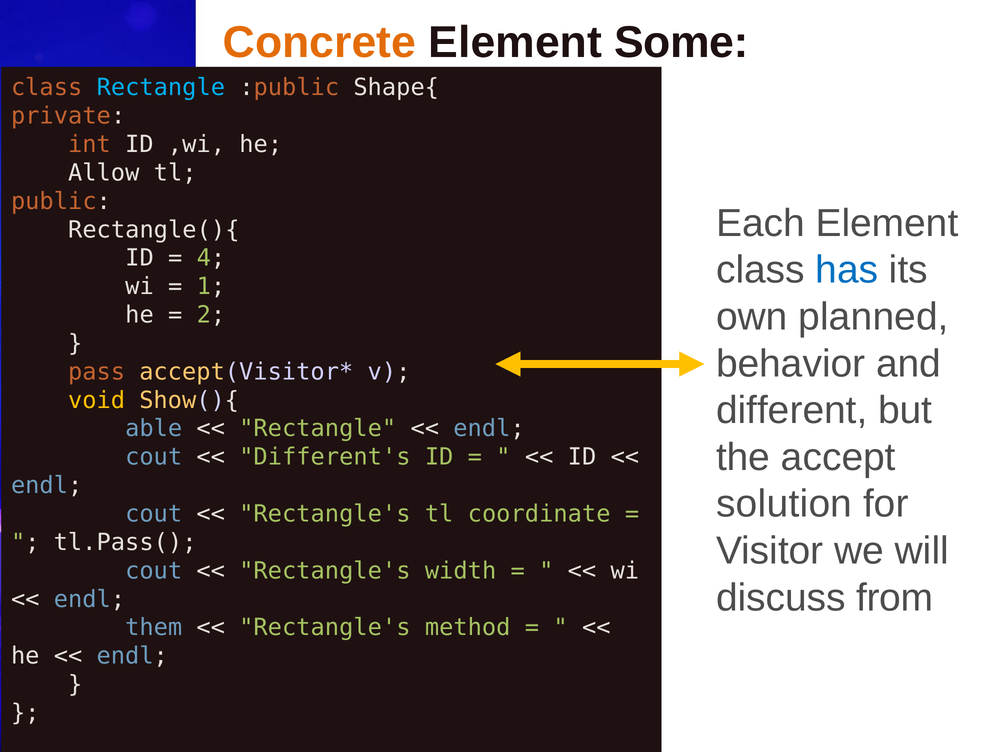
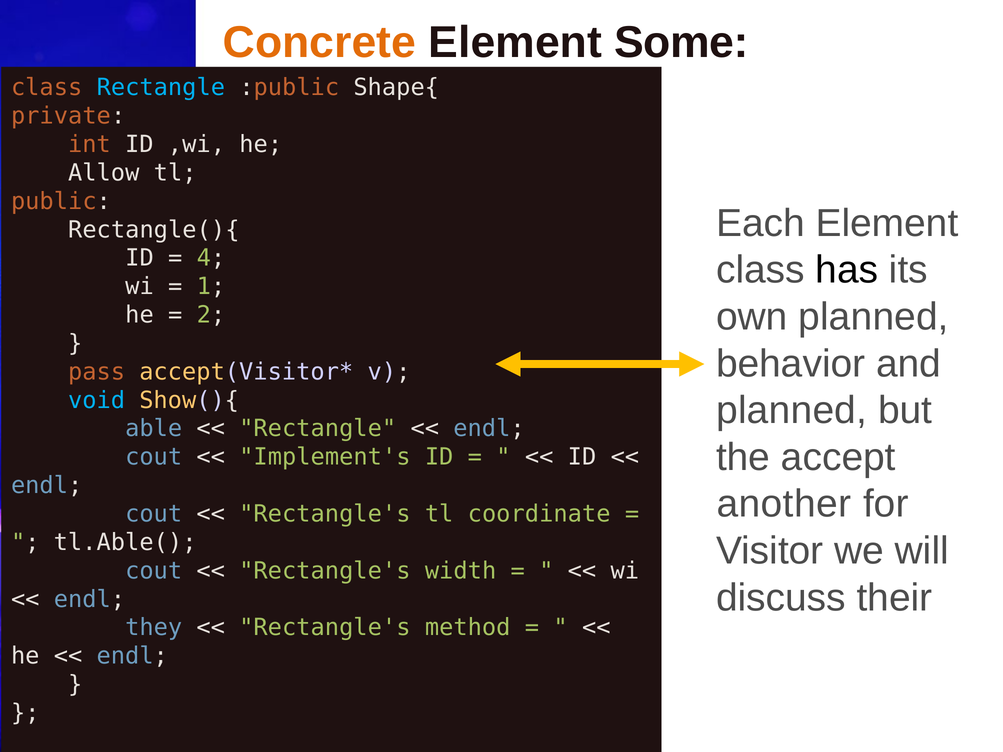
has colour: blue -> black
void colour: yellow -> light blue
different at (792, 411): different -> planned
Different's: Different's -> Implement's
solution: solution -> another
tl.Pass(: tl.Pass( -> tl.Able(
from: from -> their
them: them -> they
